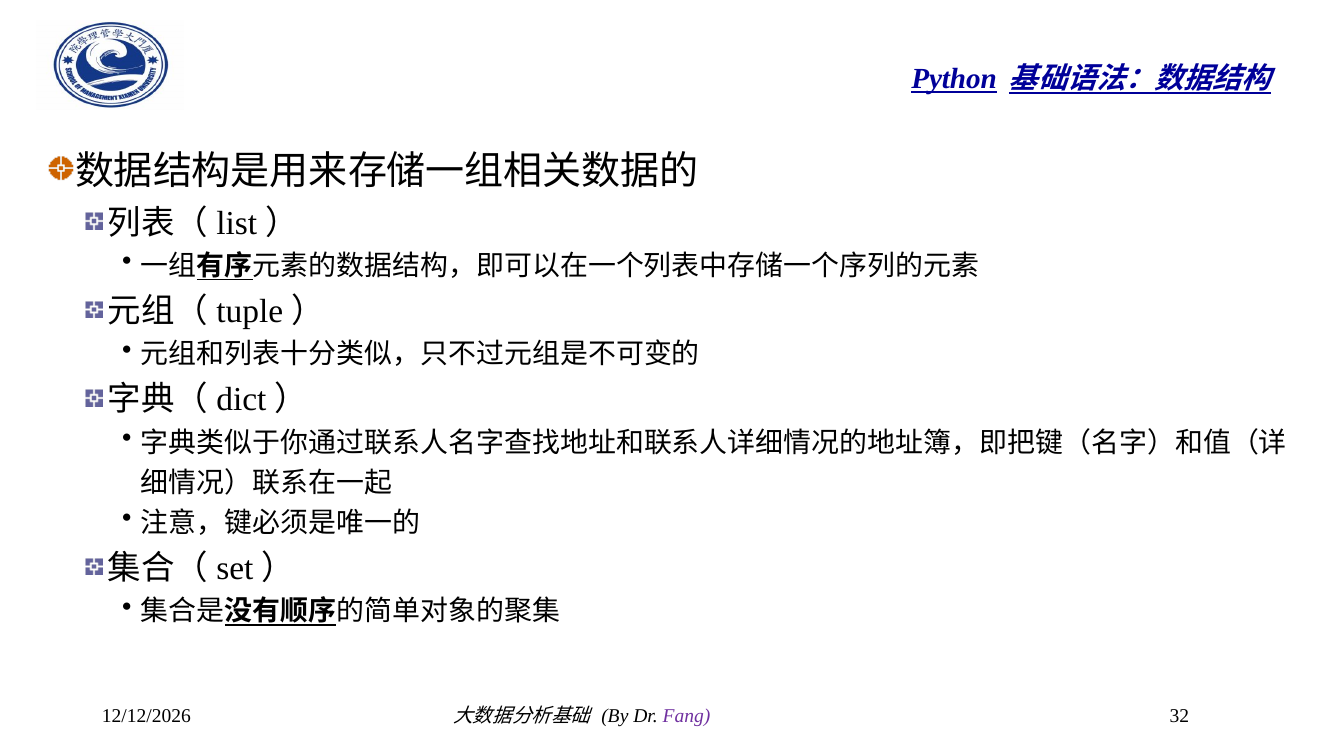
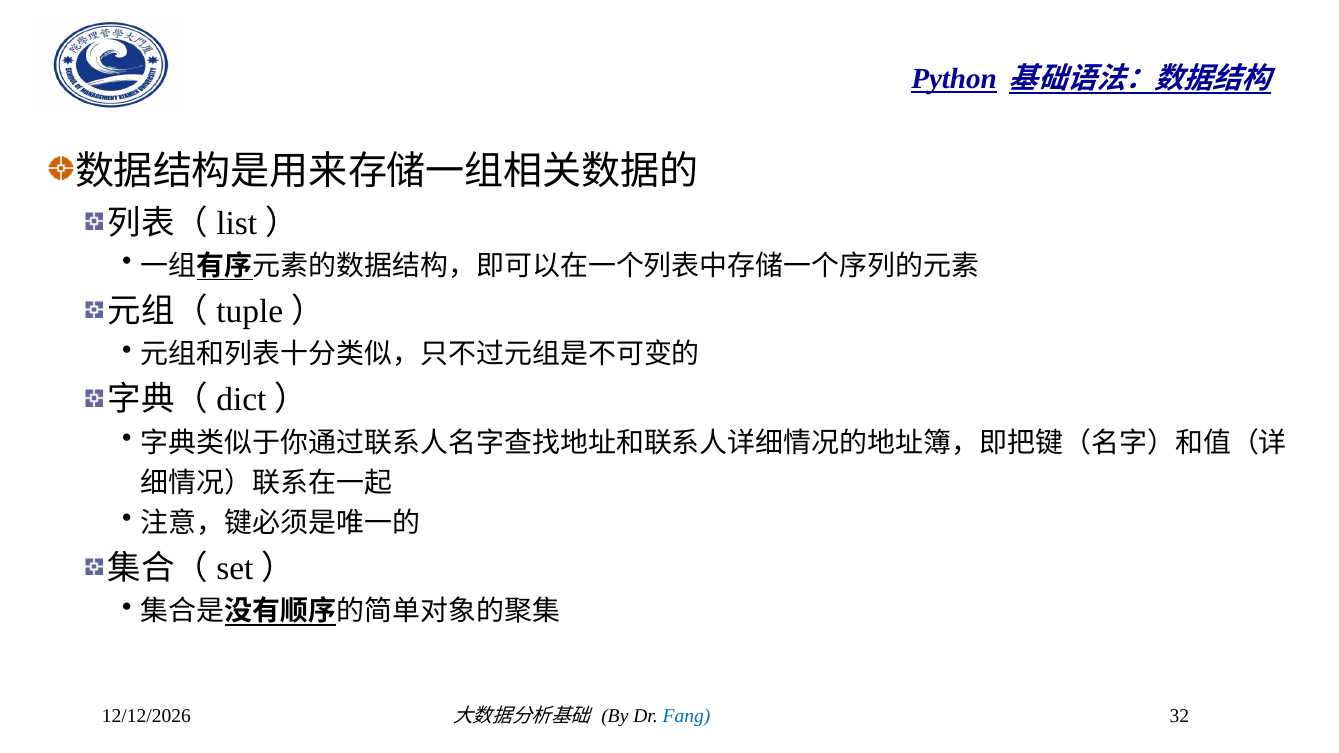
Fang colour: purple -> blue
